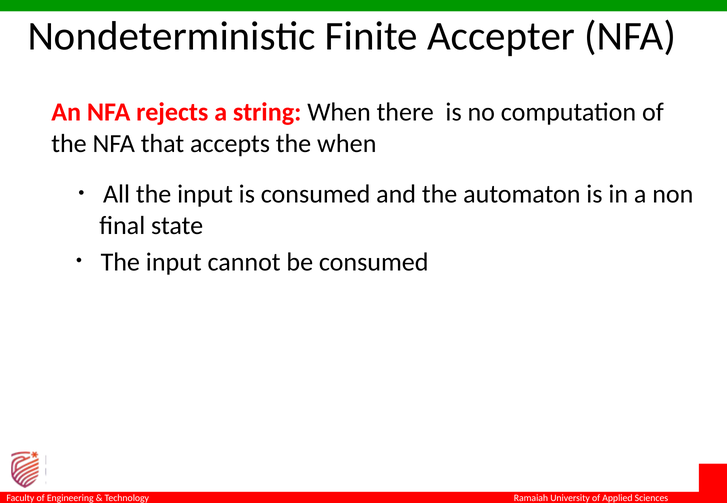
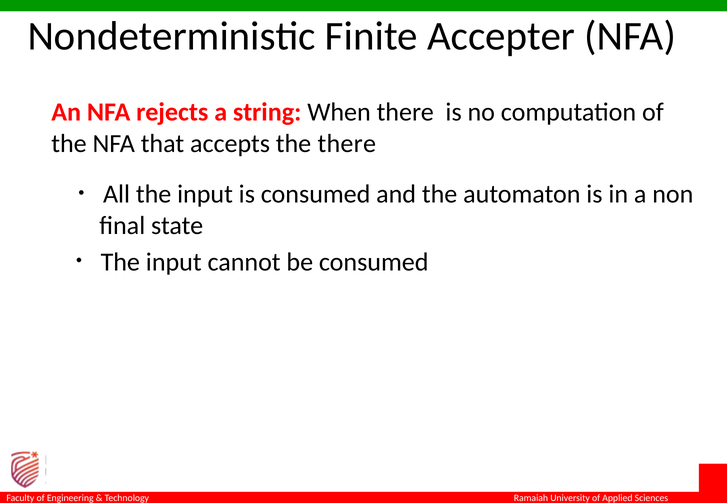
the when: when -> there
